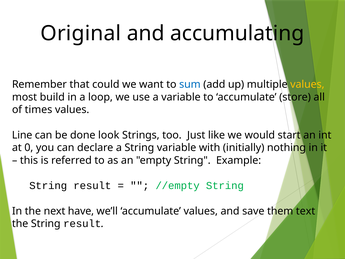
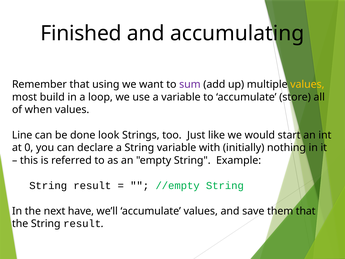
Original: Original -> Finished
could: could -> using
sum colour: blue -> purple
times: times -> when
them text: text -> that
